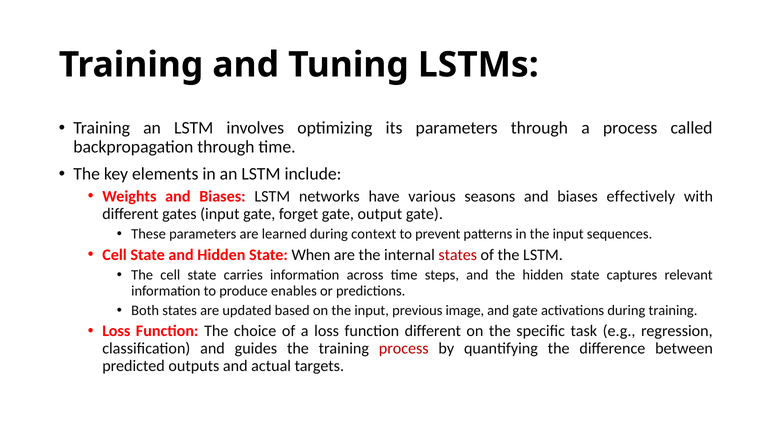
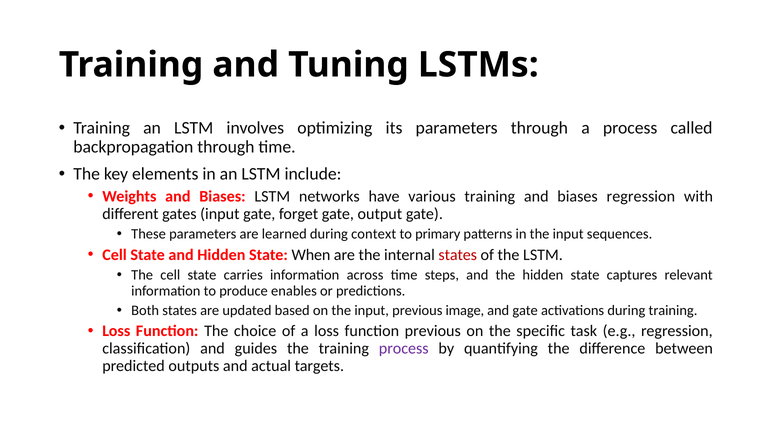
various seasons: seasons -> training
biases effectively: effectively -> regression
prevent: prevent -> primary
function different: different -> previous
process at (404, 349) colour: red -> purple
